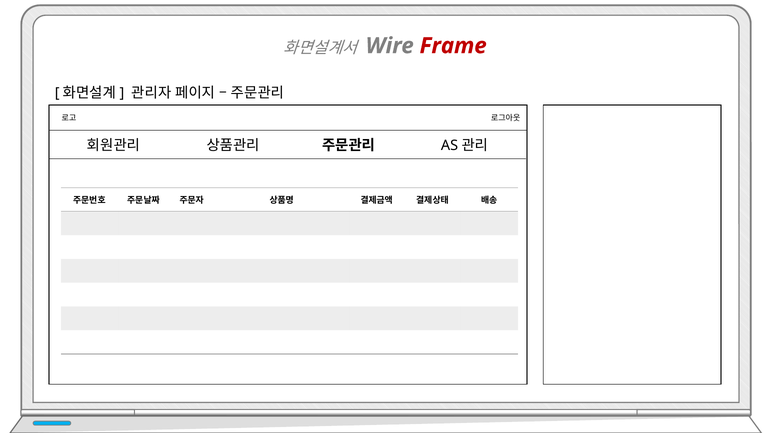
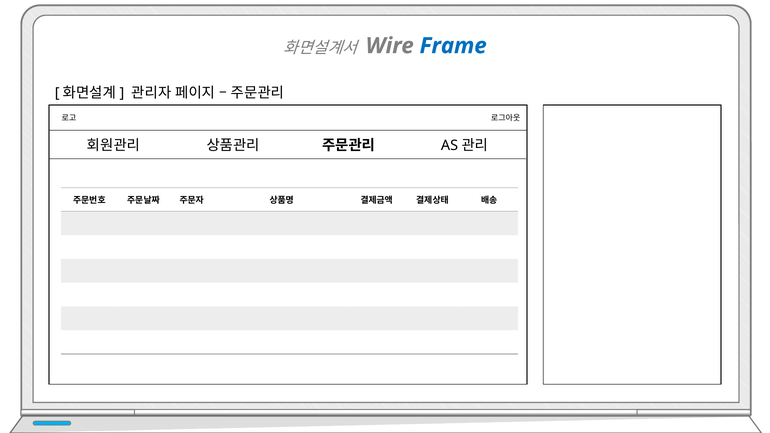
Frame colour: red -> blue
